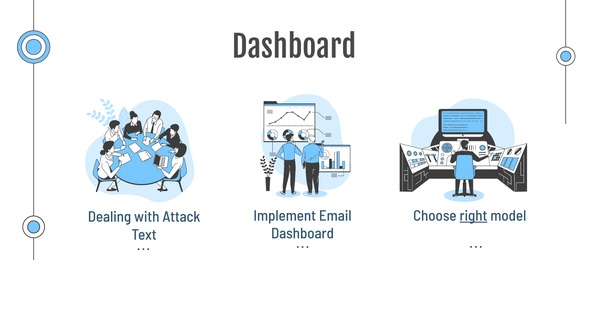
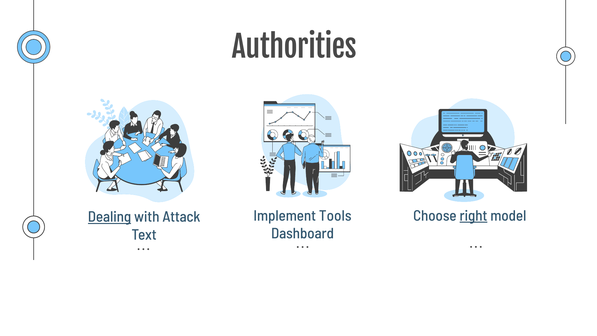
Dashboard at (294, 48): Dashboard -> Authorities
Email: Email -> Tools
Dealing underline: none -> present
